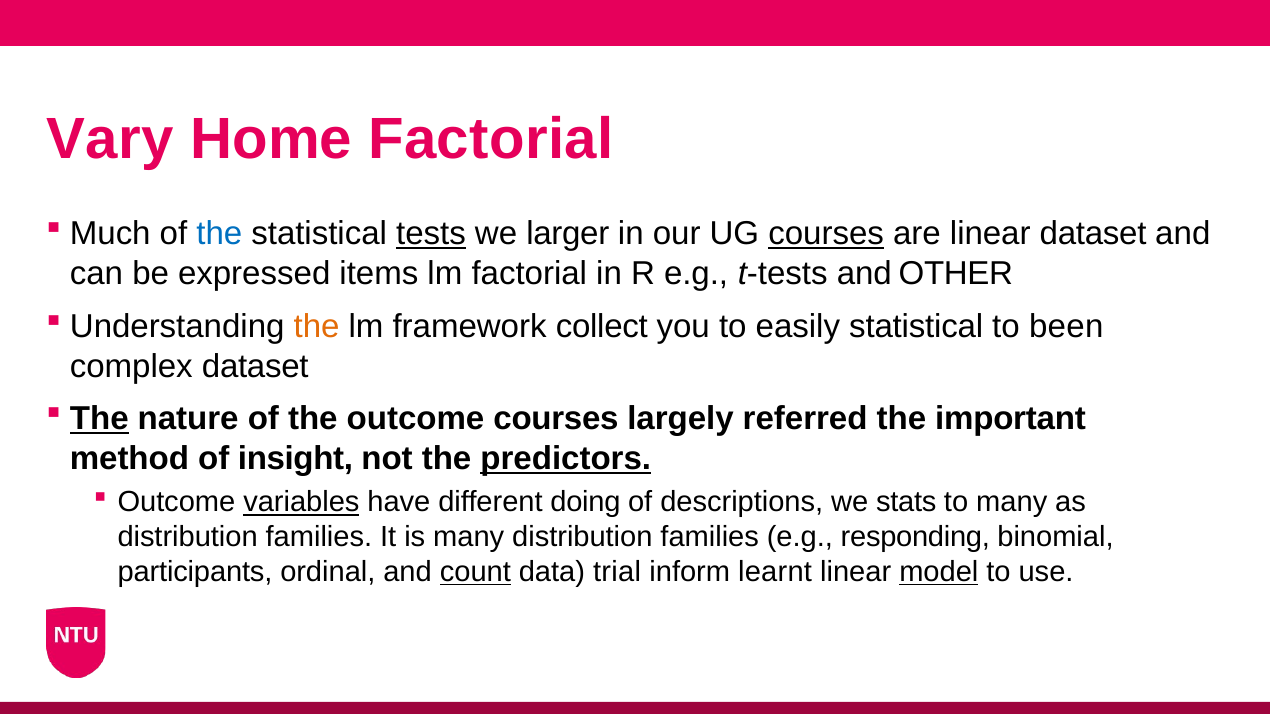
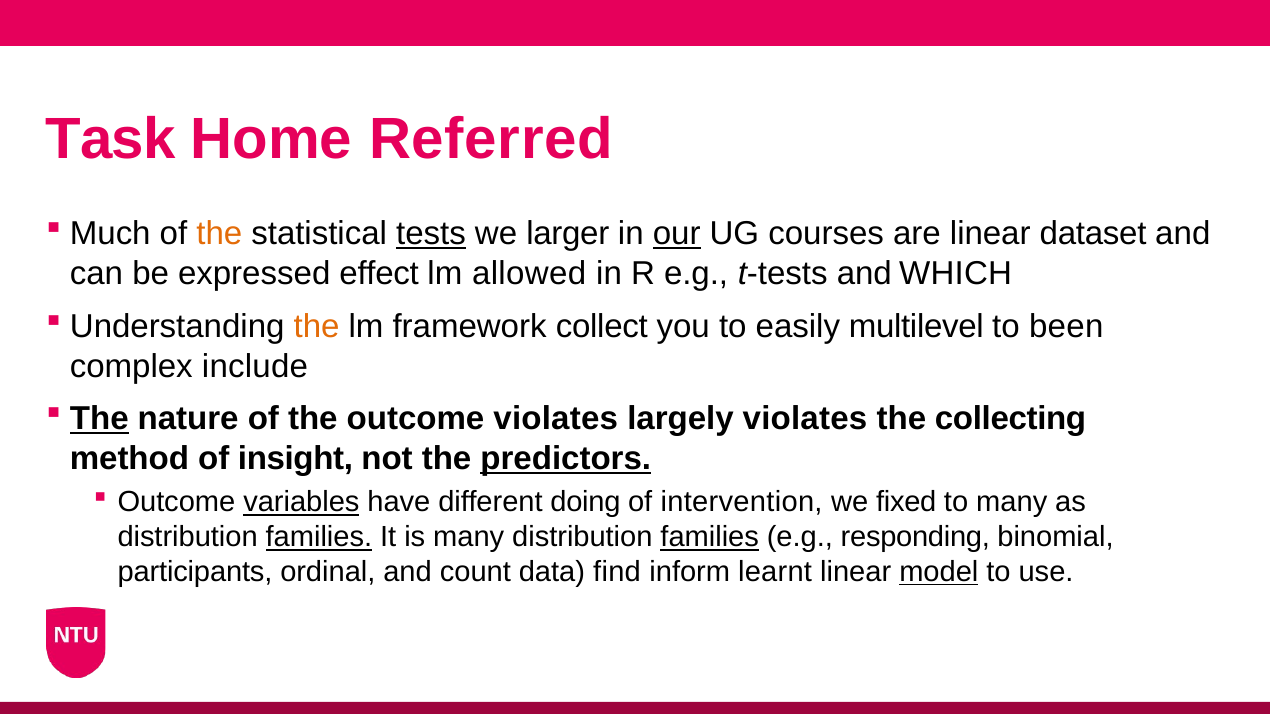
Vary: Vary -> Task
Home Factorial: Factorial -> Referred
the at (219, 234) colour: blue -> orange
our underline: none -> present
courses at (826, 234) underline: present -> none
items: items -> effect
lm factorial: factorial -> allowed
OTHER: OTHER -> WHICH
easily statistical: statistical -> multilevel
complex dataset: dataset -> include
outcome courses: courses -> violates
largely referred: referred -> violates
important: important -> collecting
descriptions: descriptions -> intervention
stats: stats -> fixed
families at (319, 537) underline: none -> present
families at (710, 537) underline: none -> present
count underline: present -> none
trial: trial -> find
